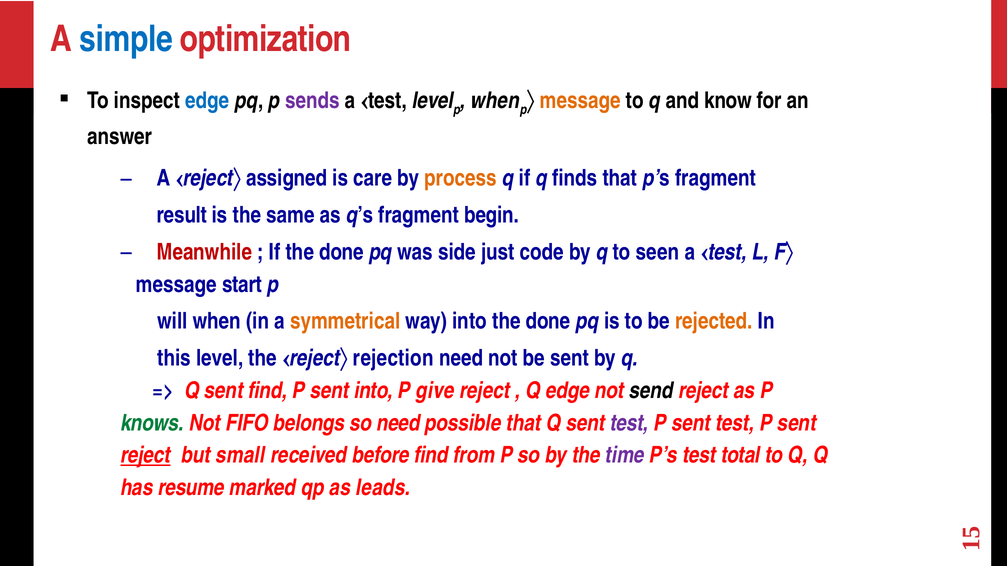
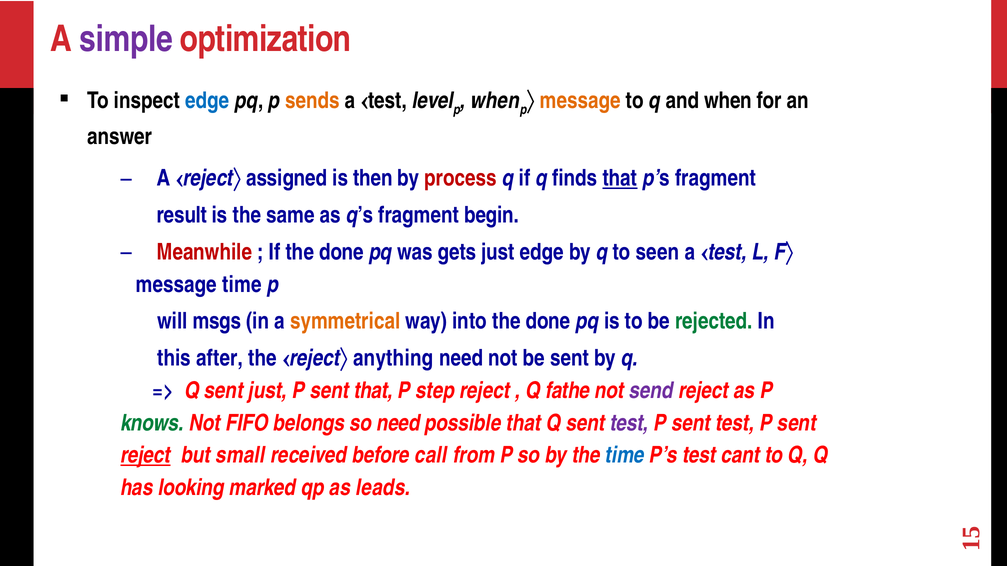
simple colour: blue -> purple
sends colour: purple -> orange
and know: know -> when
care: care -> then
process colour: orange -> red
that at (620, 178) underline: none -> present
side: side -> gets
just code: code -> edge
message start: start -> time
will when: when -> msgs
rejected colour: orange -> green
this level: level -> after
rejection: rejection -> anything
sent find: find -> just
sent into: into -> that
give: give -> step
Q edge: edge -> fathe
send colour: black -> purple
before find: find -> call
time at (625, 456) colour: purple -> blue
total: total -> cant
resume: resume -> looking
